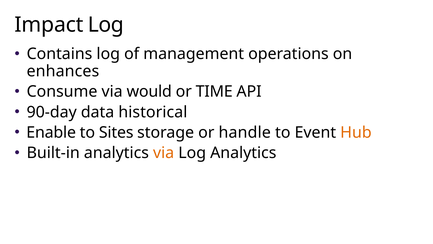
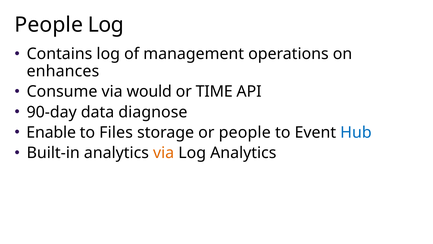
Impact at (49, 25): Impact -> People
historical: historical -> diagnose
Sites: Sites -> Files
or handle: handle -> people
Hub colour: orange -> blue
